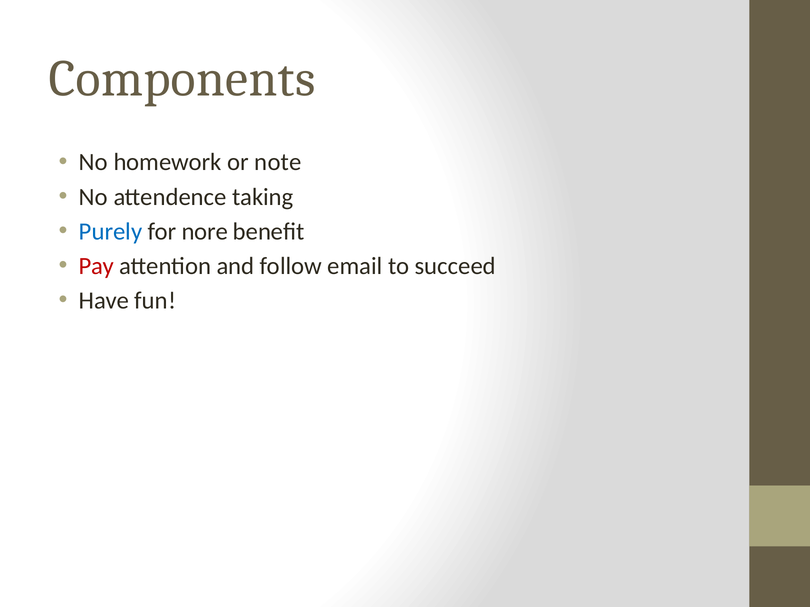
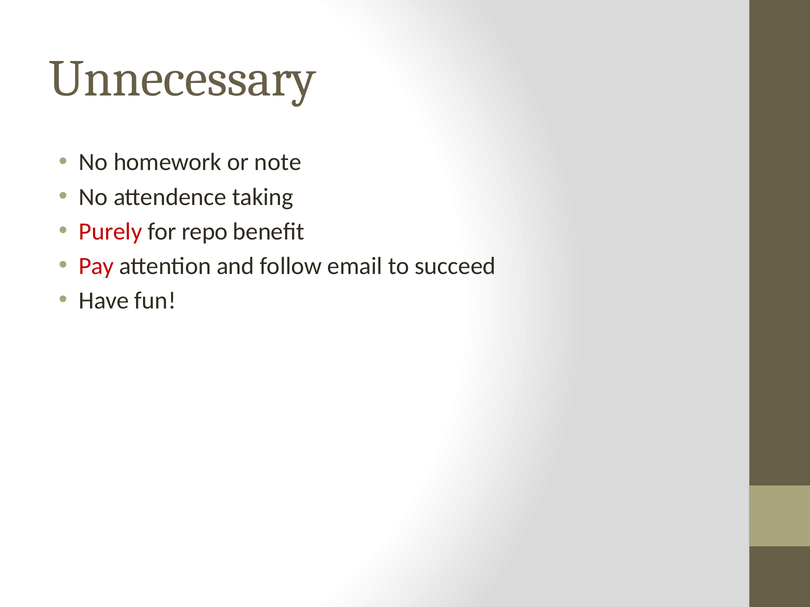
Components: Components -> Unnecessary
Purely colour: blue -> red
nore: nore -> repo
